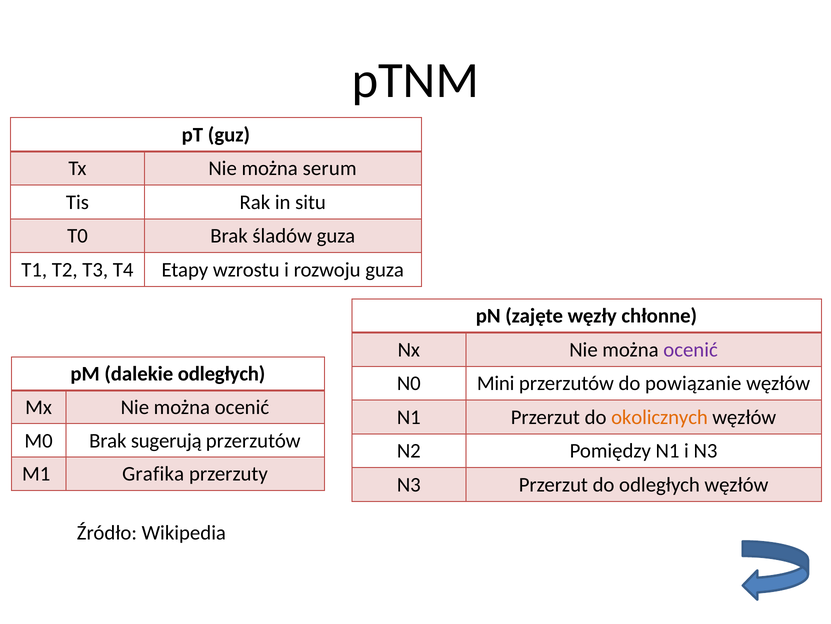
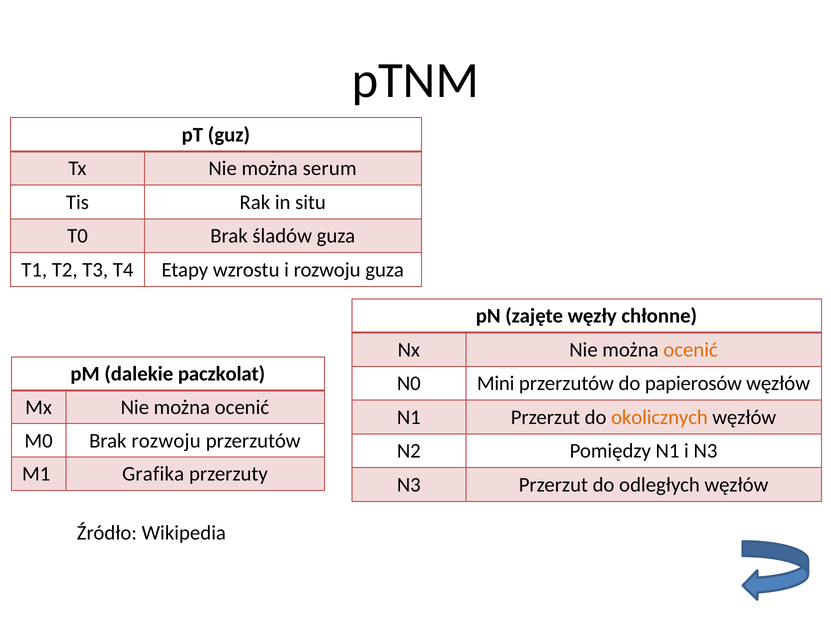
ocenić at (691, 349) colour: purple -> orange
dalekie odległych: odległych -> paczkolat
powiązanie: powiązanie -> papierosów
Brak sugerują: sugerują -> rozwoju
